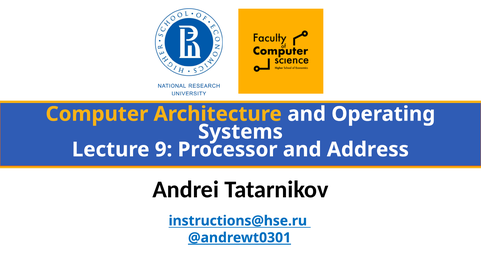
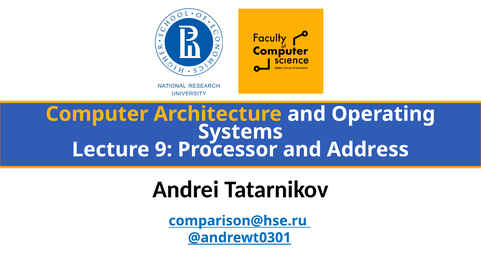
instructions@hse.ru: instructions@hse.ru -> comparison@hse.ru
